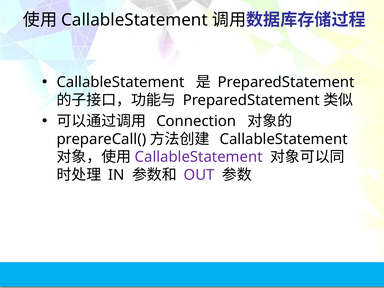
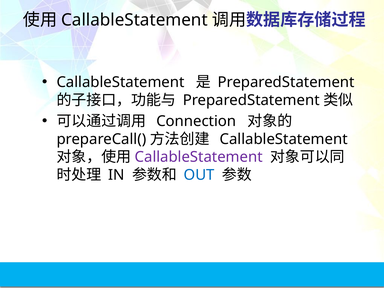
OUT colour: purple -> blue
